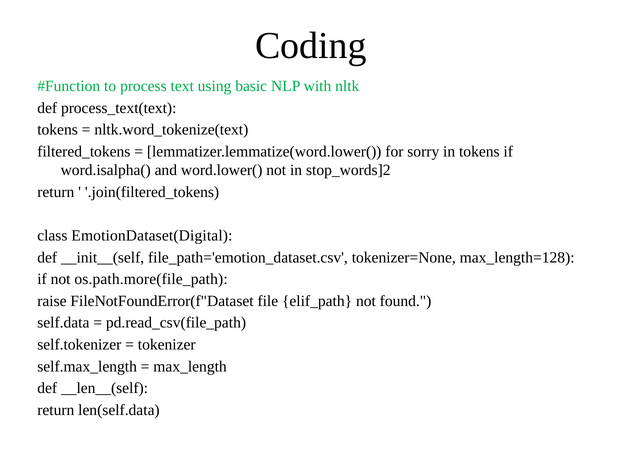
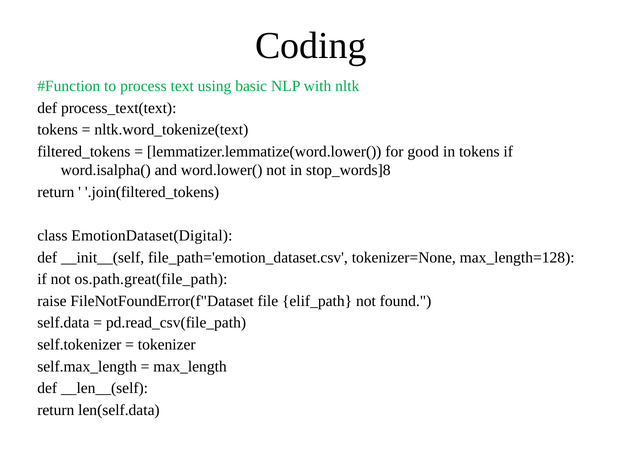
sorry: sorry -> good
stop_words]2: stop_words]2 -> stop_words]8
os.path.more(file_path: os.path.more(file_path -> os.path.great(file_path
